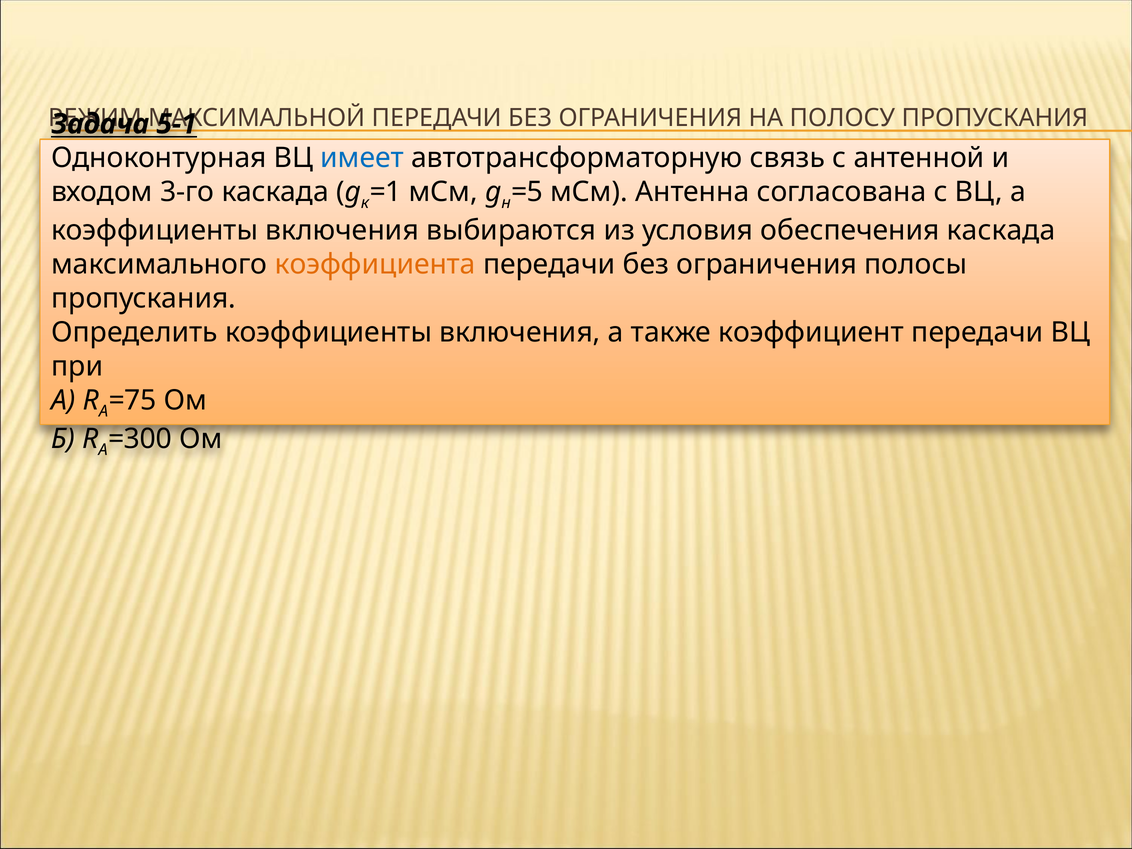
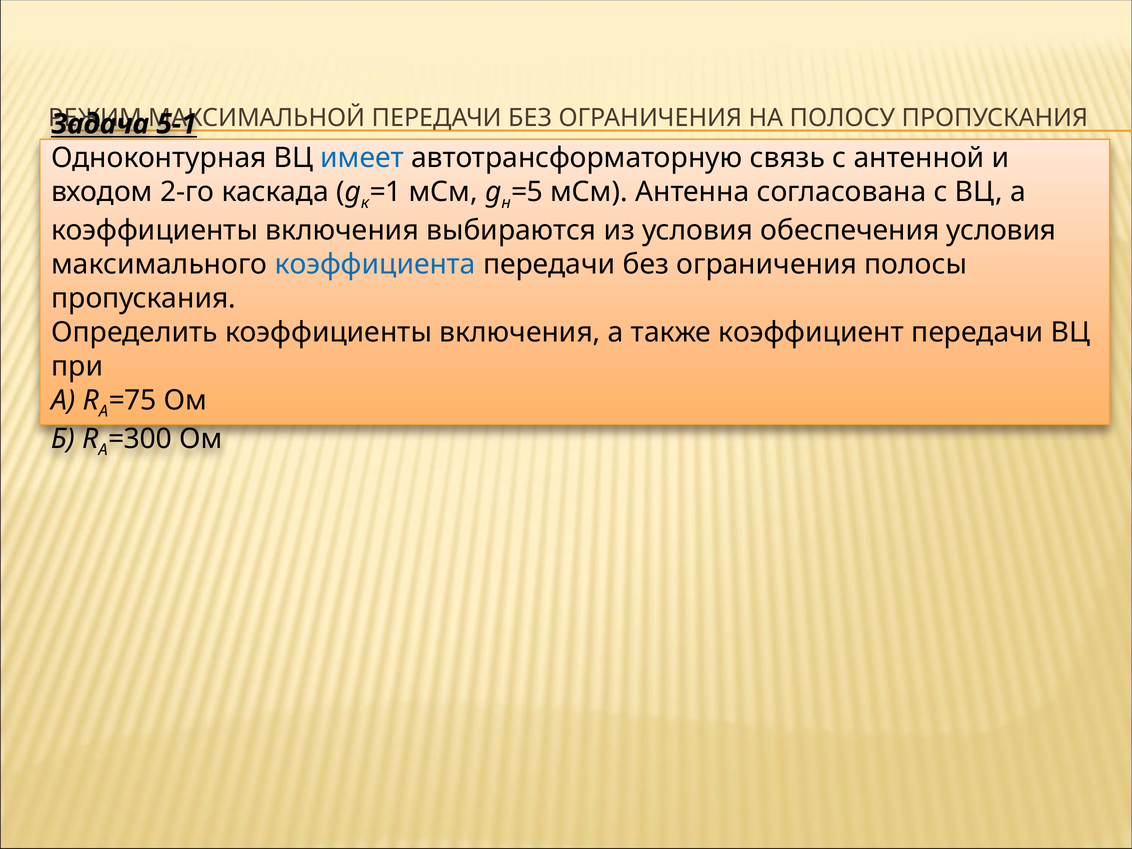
3-го: 3-го -> 2-го
обеспечения каскада: каскада -> условия
коэффициента colour: orange -> blue
